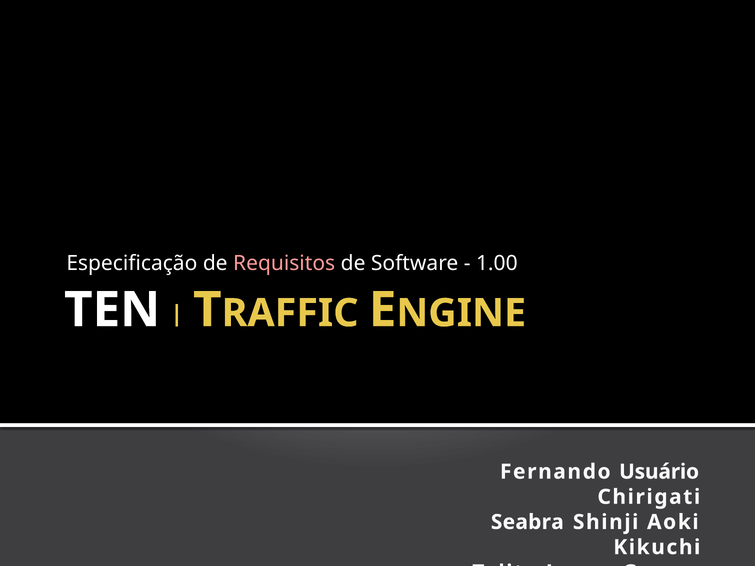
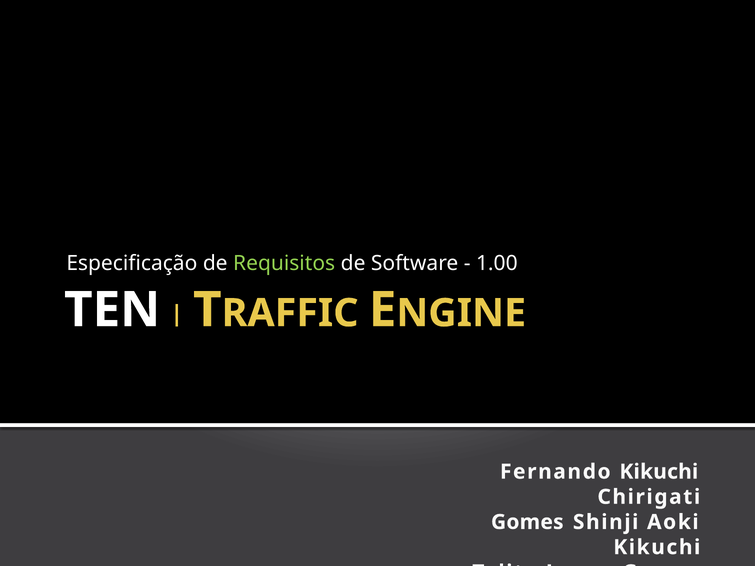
Requisitos colour: pink -> light green
Fernando Usuário: Usuário -> Kikuchi
Seabra at (527, 522): Seabra -> Gomes
